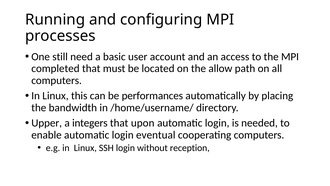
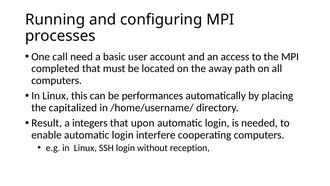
still: still -> call
allow: allow -> away
bandwidth: bandwidth -> capitalized
Upper: Upper -> Result
eventual: eventual -> interfere
